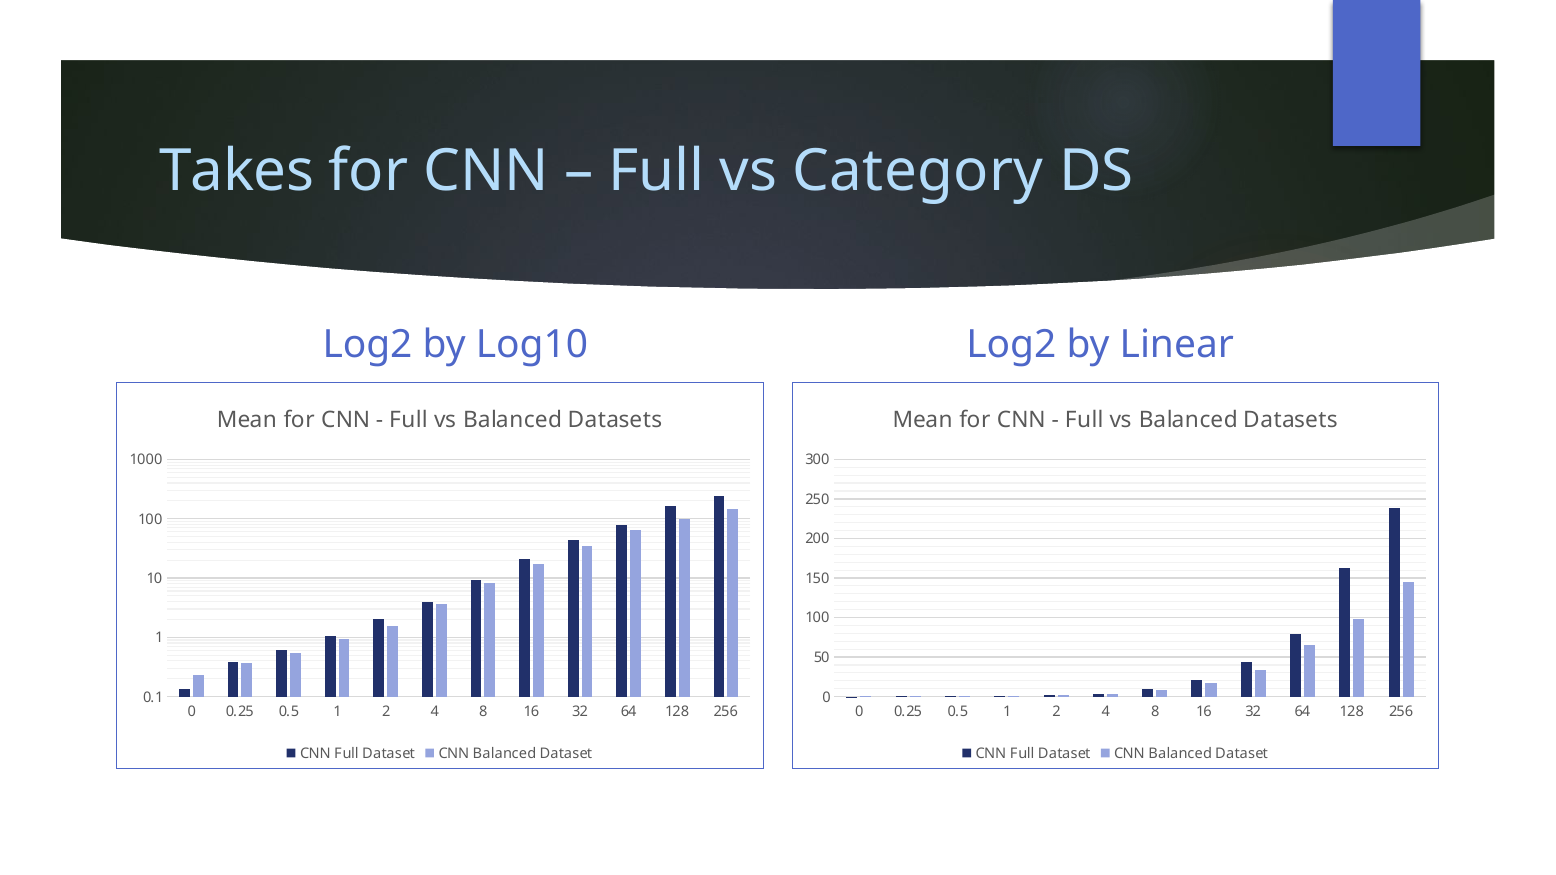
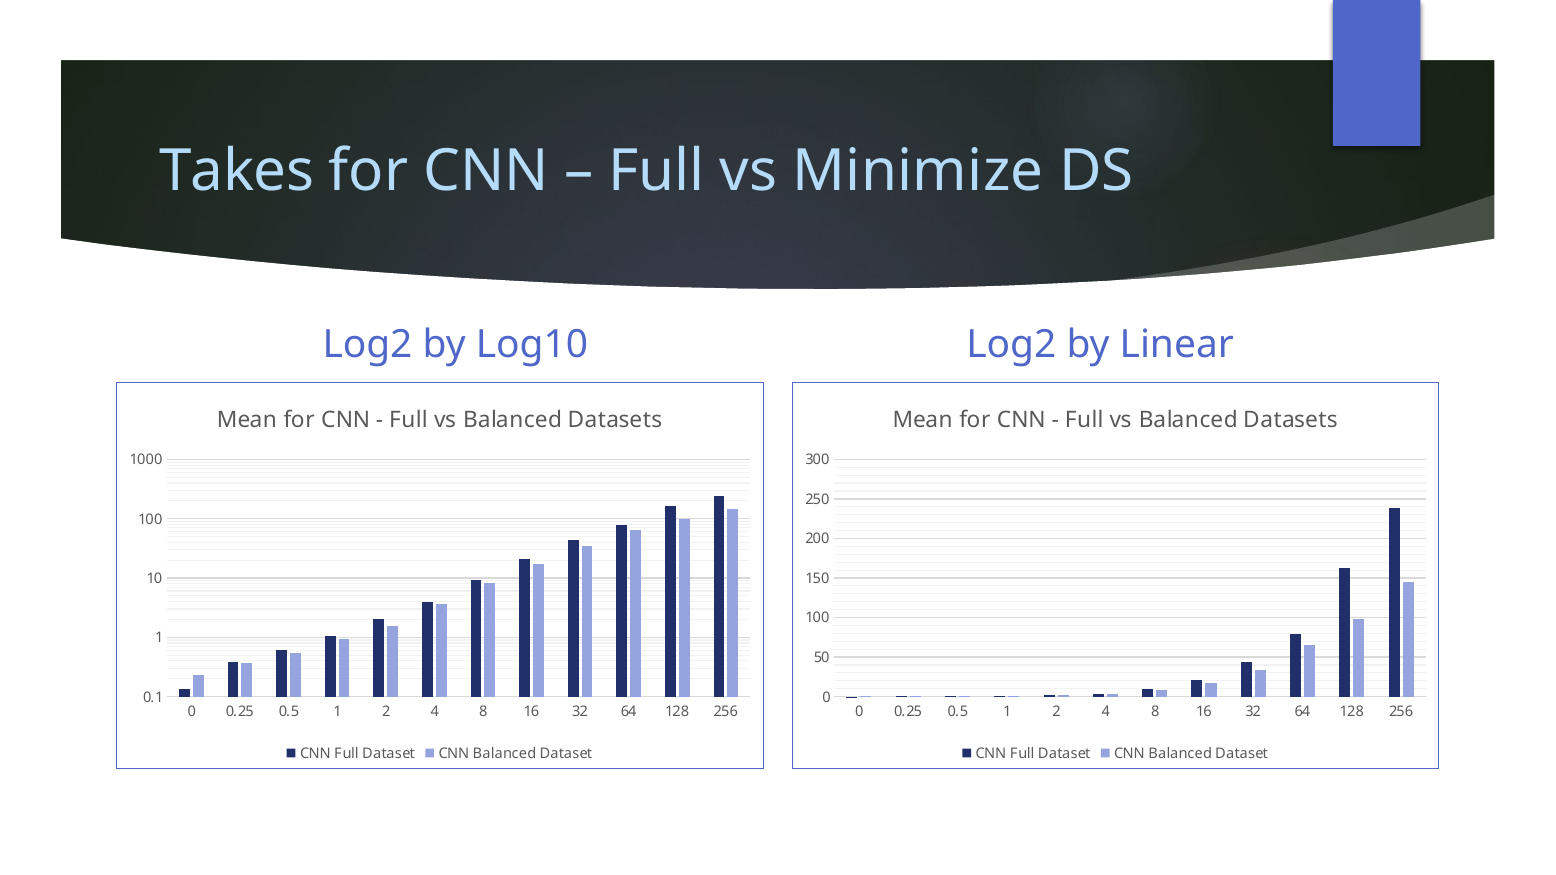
Category: Category -> Minimize
